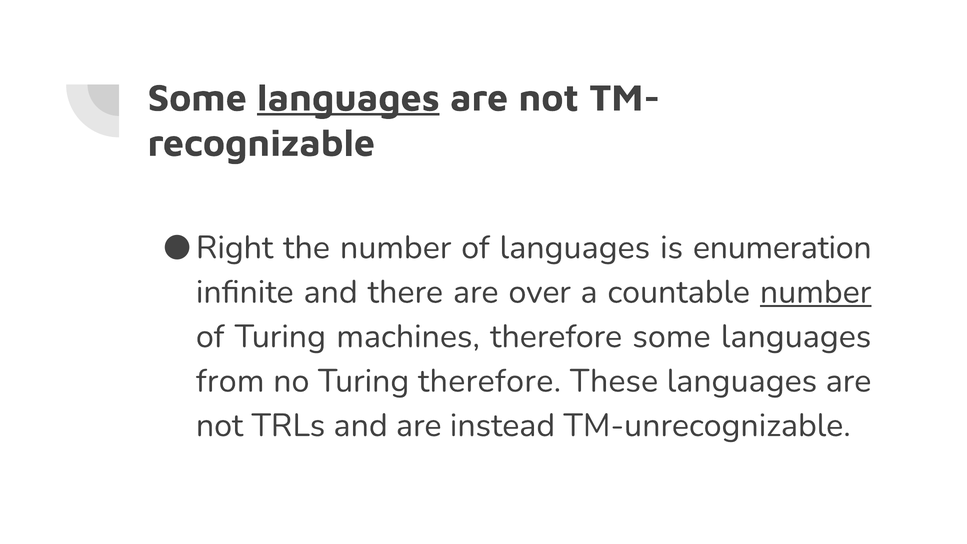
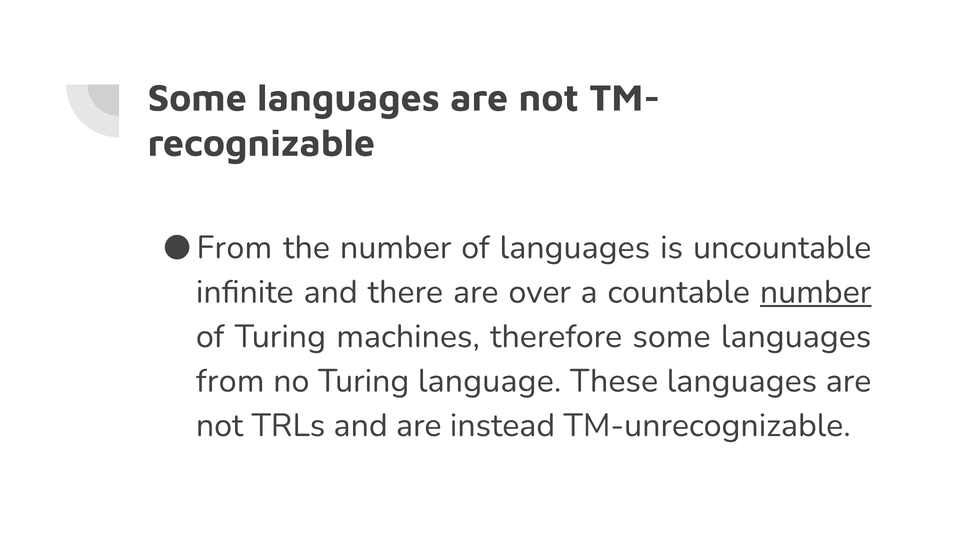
languages at (348, 98) underline: present -> none
Right at (235, 248): Right -> From
enumeration: enumeration -> uncountable
Turing therefore: therefore -> language
